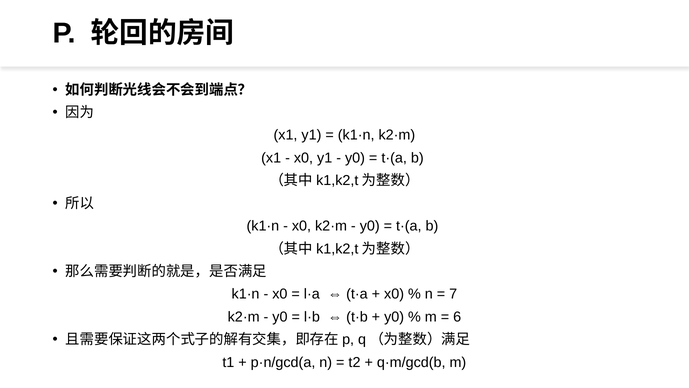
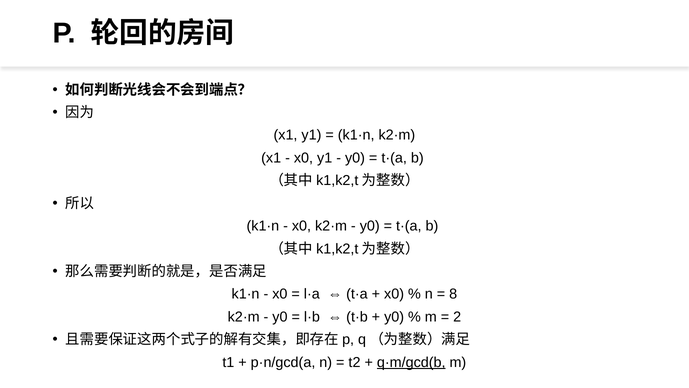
7: 7 -> 8
6: 6 -> 2
q·m/gcd(b underline: none -> present
